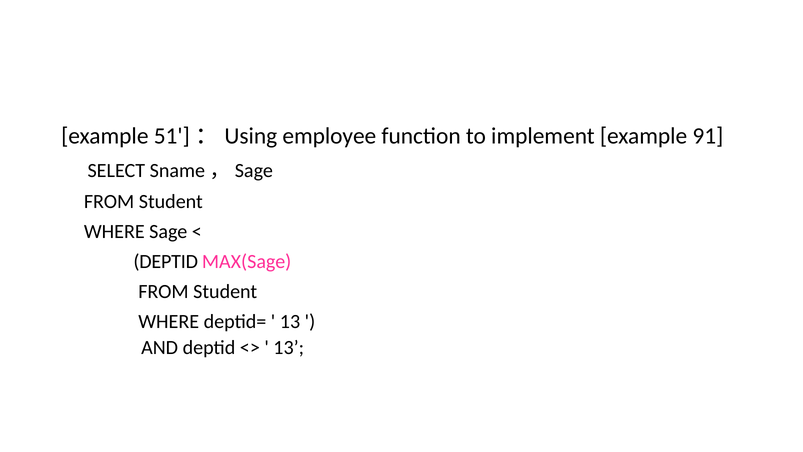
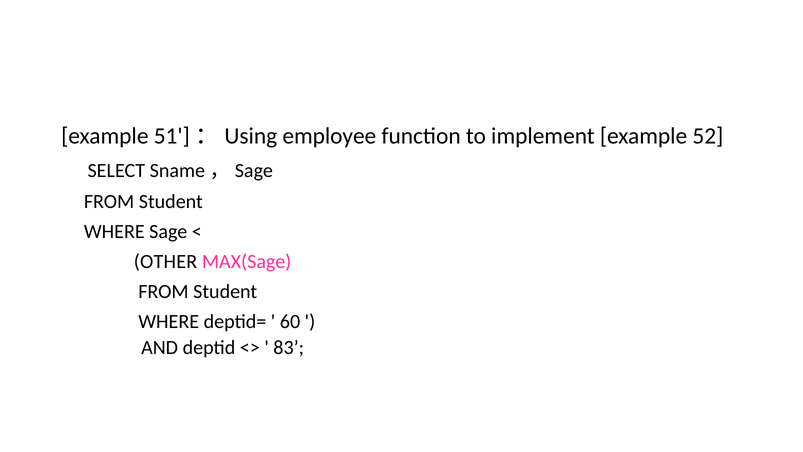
91: 91 -> 52
DEPTID at (166, 261): DEPTID -> OTHER
13 at (290, 321): 13 -> 60
13 at (289, 347): 13 -> 83
